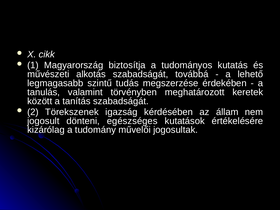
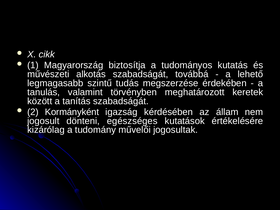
Törekszenek: Törekszenek -> Kormányként
